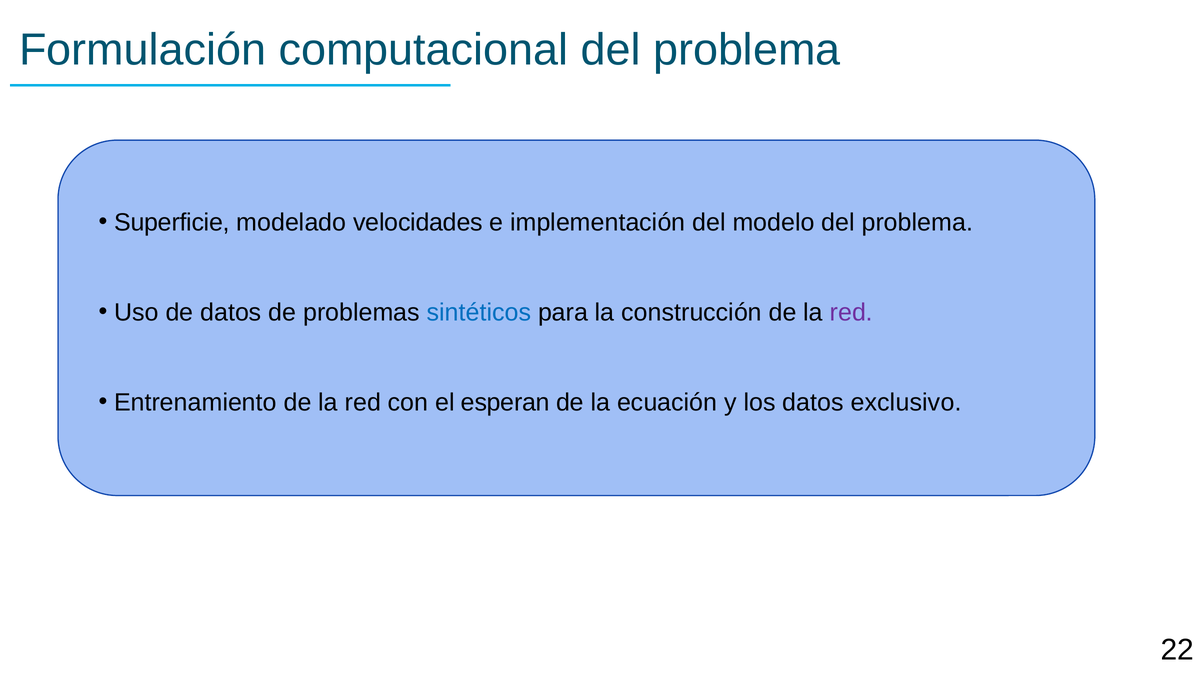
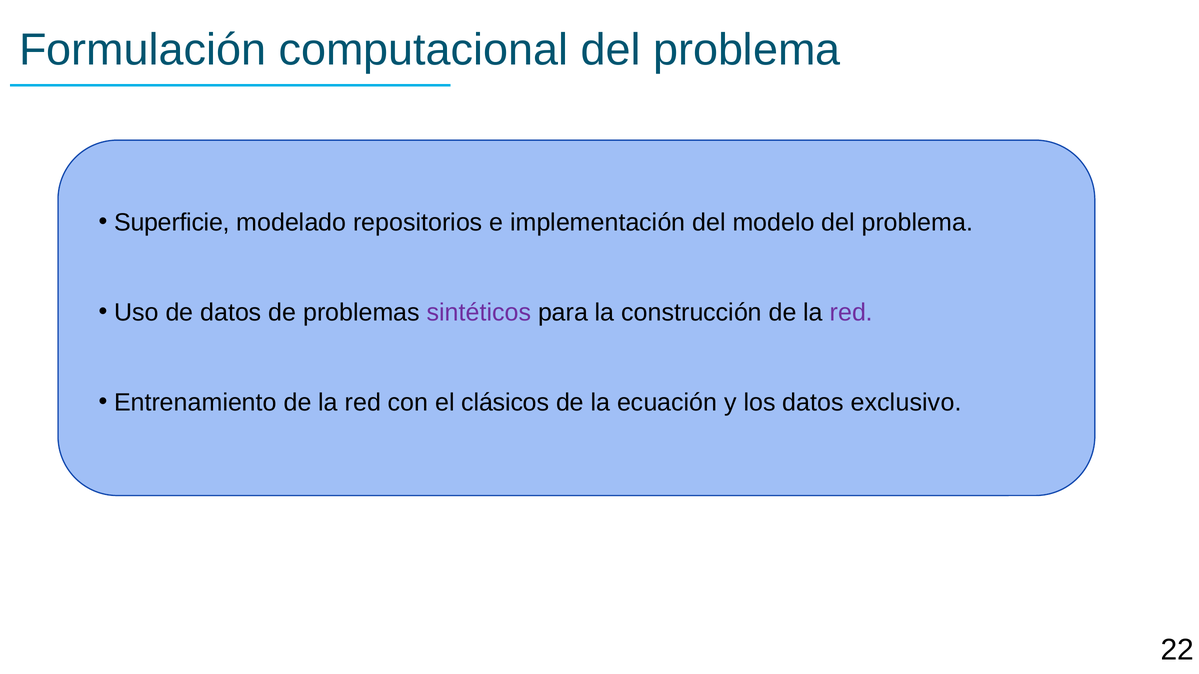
velocidades: velocidades -> repositorios
sintéticos colour: blue -> purple
esperan: esperan -> clásicos
